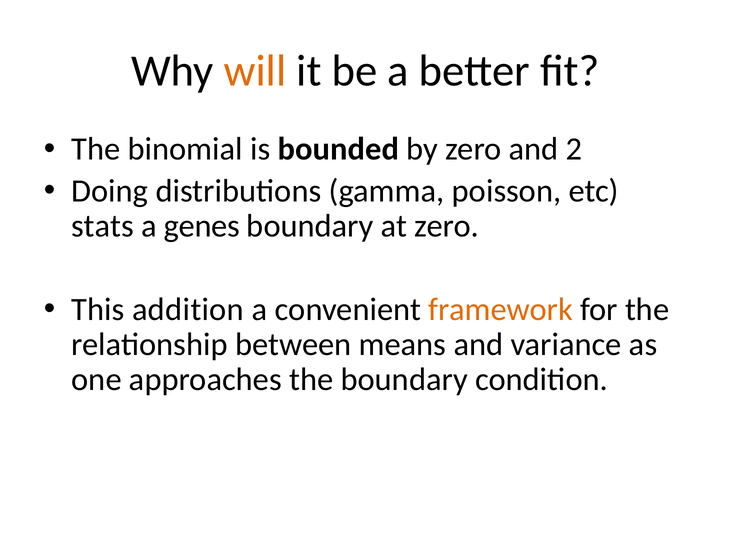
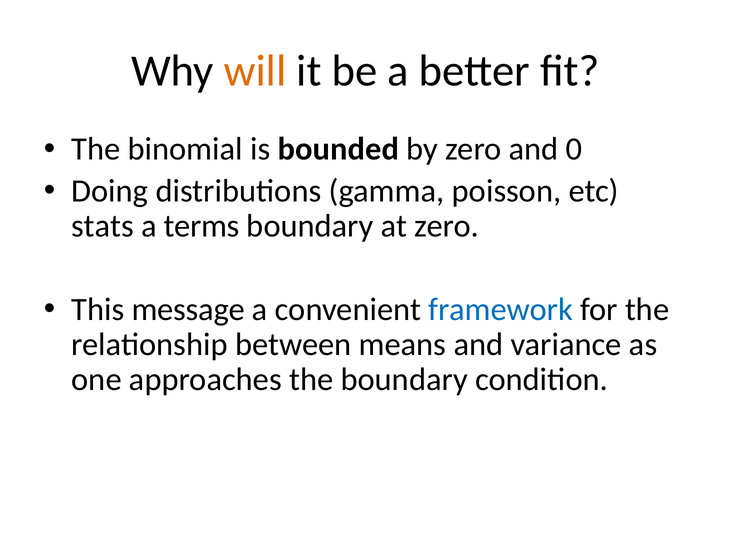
2: 2 -> 0
genes: genes -> terms
addition: addition -> message
framework colour: orange -> blue
